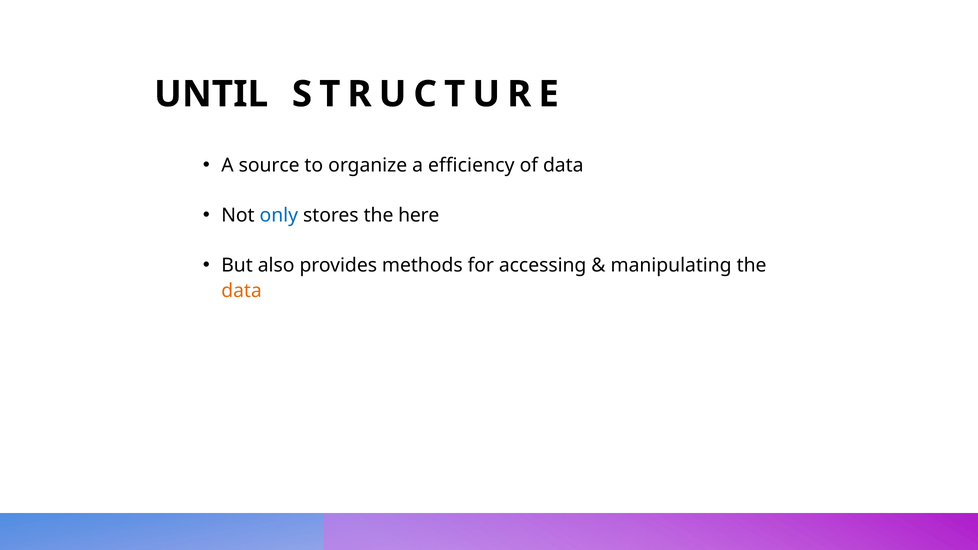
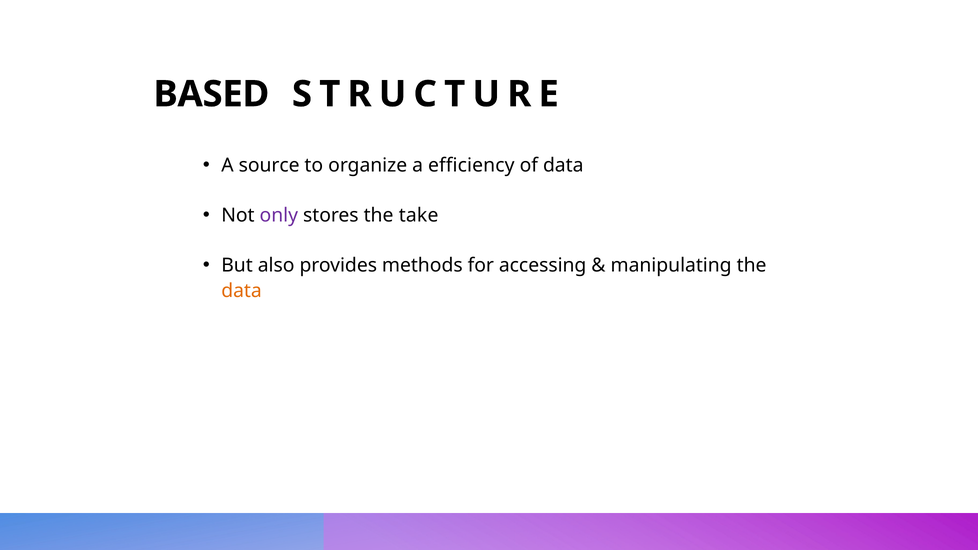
UNTIL: UNTIL -> BASED
only colour: blue -> purple
here: here -> take
